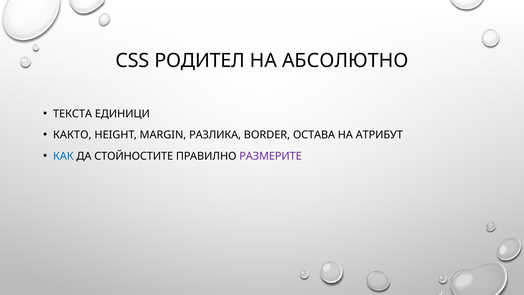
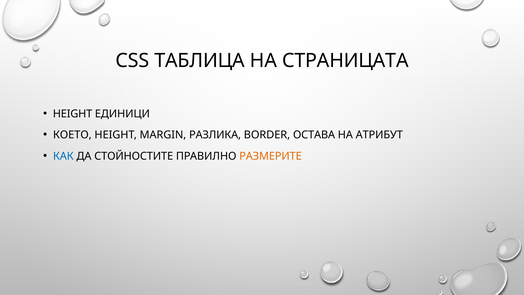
РОДИТЕЛ: РОДИТЕЛ -> ТАБЛИЦА
АБСОЛЮТНО: АБСОЛЮТНО -> СТРАНИЦАТА
ТЕКСТА at (73, 114): ТЕКСТА -> HEIGHT
КАКТО: КАКТО -> КОЕТО
РАЗМЕРИТЕ colour: purple -> orange
